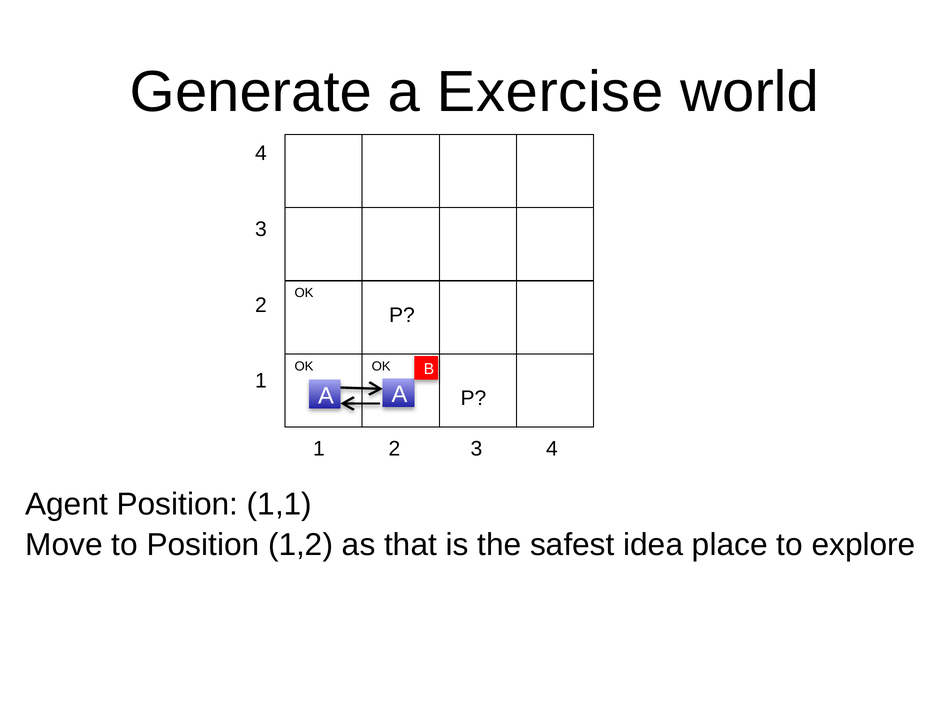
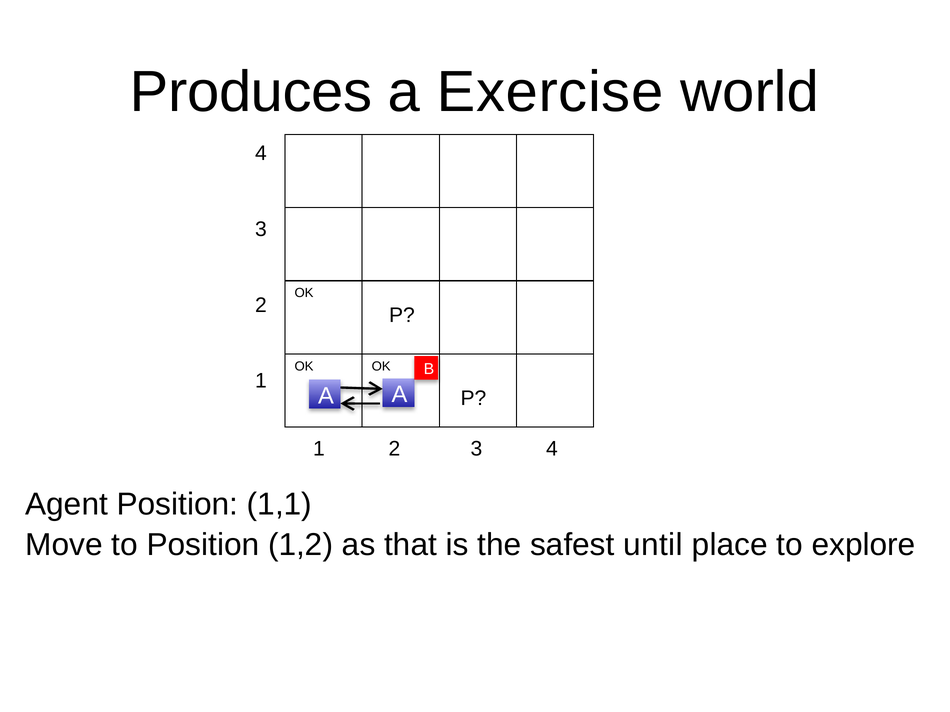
Generate: Generate -> Produces
idea: idea -> until
